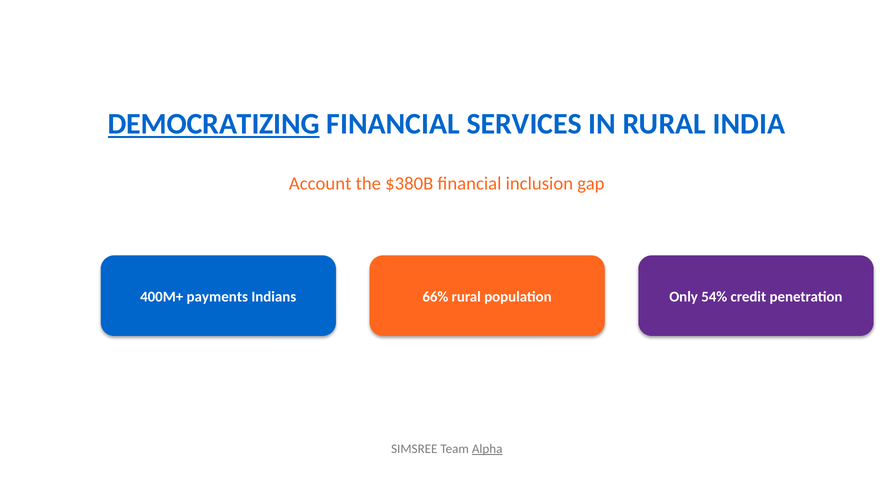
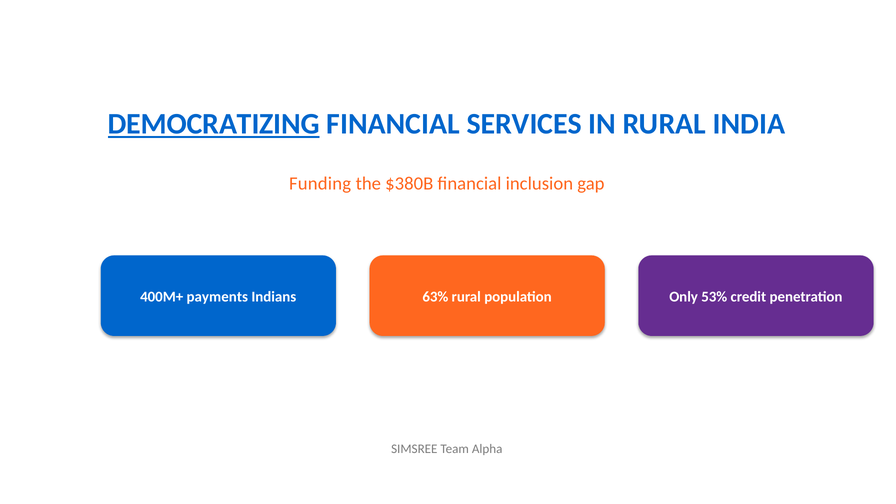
Account: Account -> Funding
66%: 66% -> 63%
54%: 54% -> 53%
Alpha underline: present -> none
